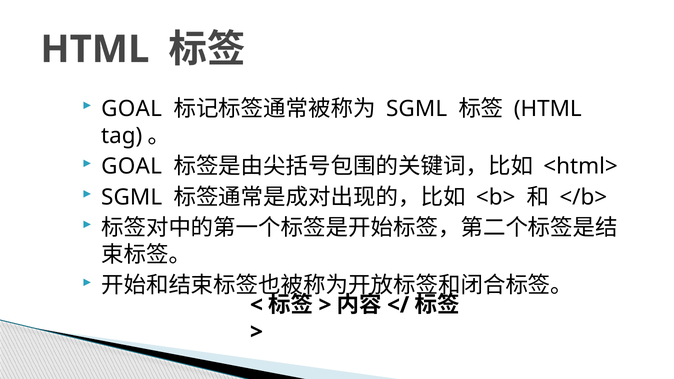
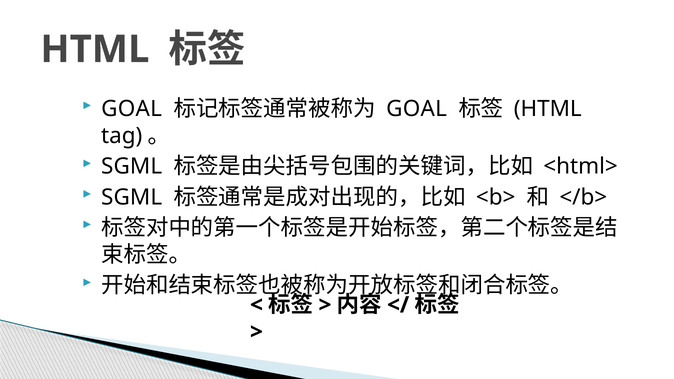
SGML at (417, 109): SGML -> GOAL
GOAL at (132, 167): GOAL -> SGML
